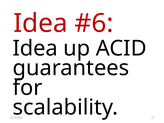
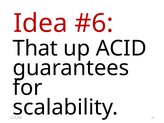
Idea at (35, 48): Idea -> That
